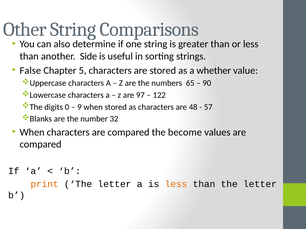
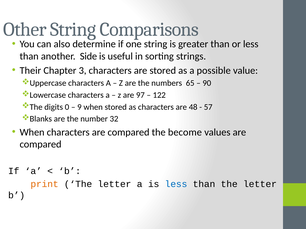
False: False -> Their
5: 5 -> 3
whether: whether -> possible
less at (176, 184) colour: orange -> blue
